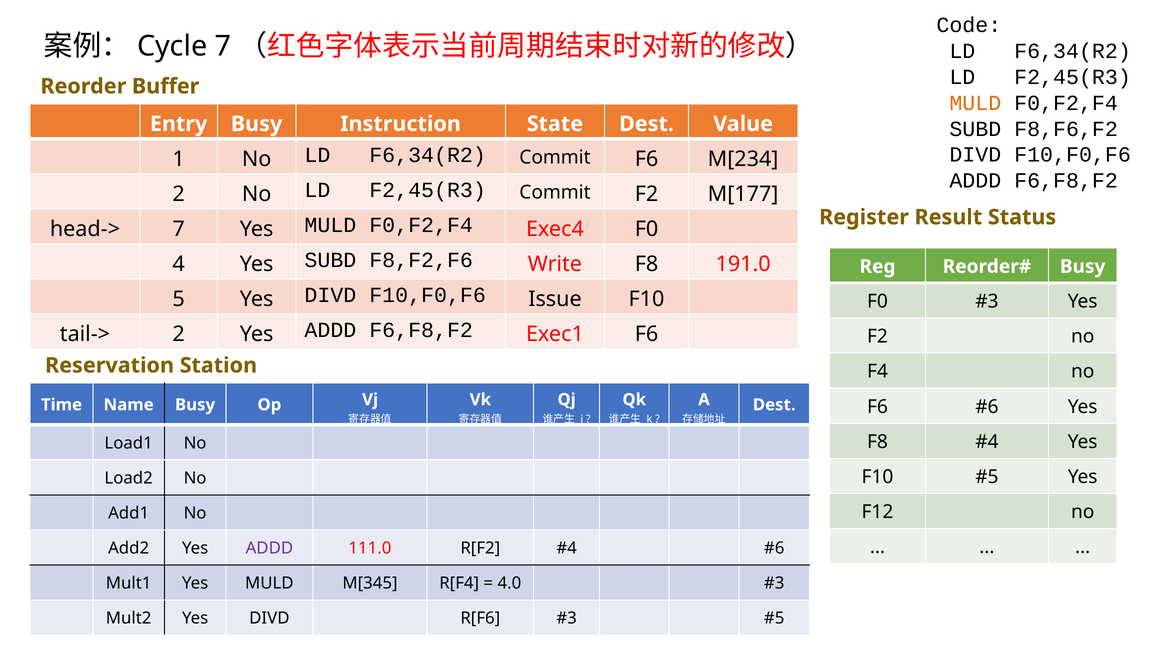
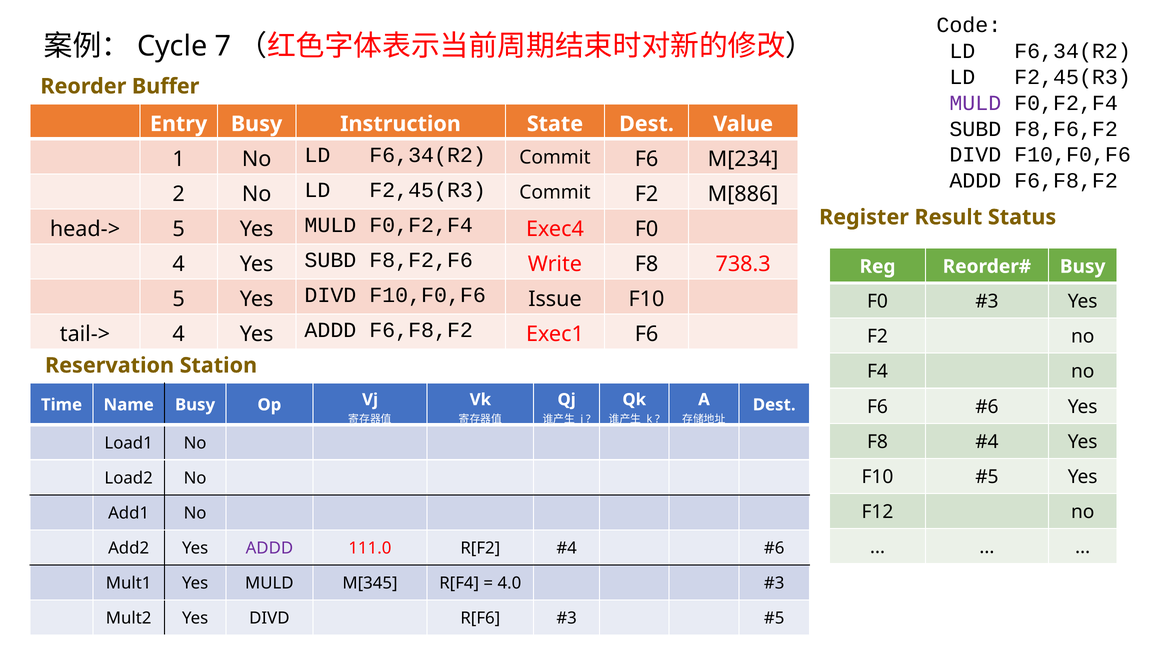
MULD at (975, 103) colour: orange -> purple
M[177: M[177 -> M[886
head-> 7: 7 -> 5
191.0: 191.0 -> 738.3
tail-> 2: 2 -> 4
